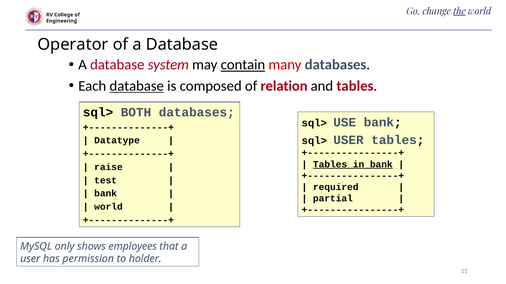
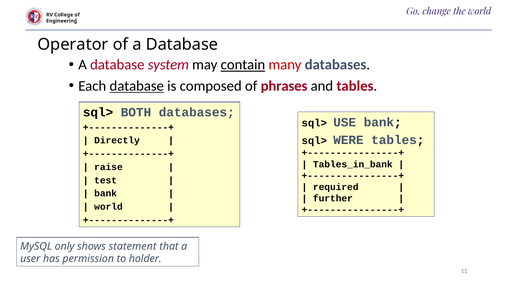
the underline: present -> none
relation: relation -> phrases
sql> USER: USER -> WERE
Datatype: Datatype -> Directly
Tables_in_bank underline: present -> none
partial: partial -> further
employees: employees -> statement
